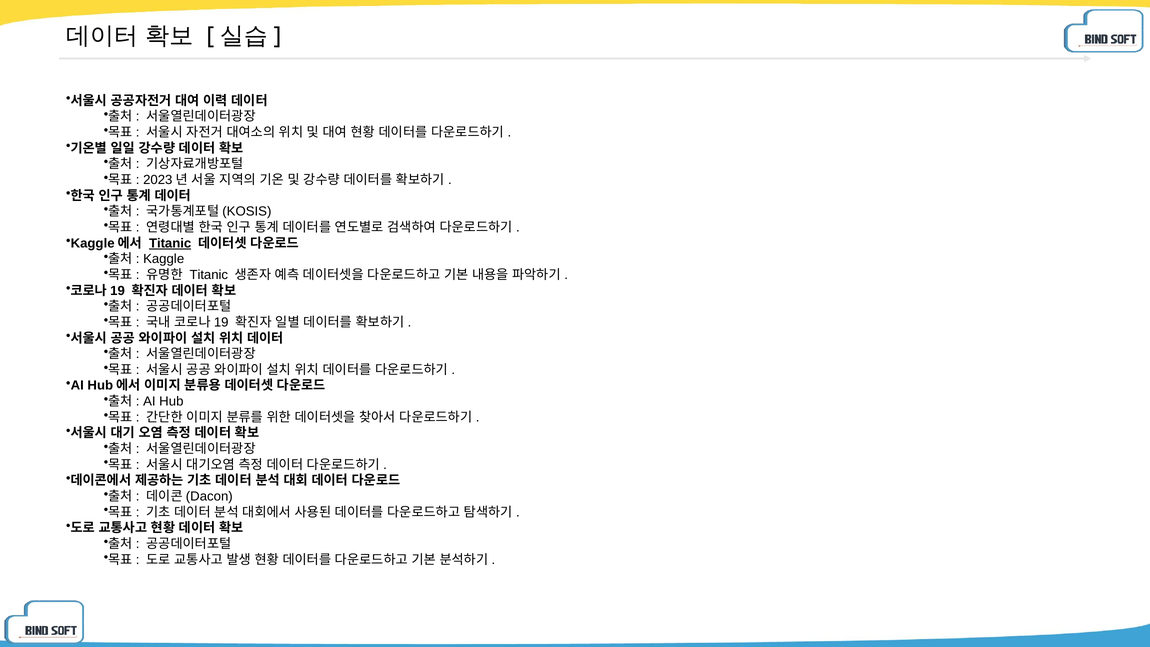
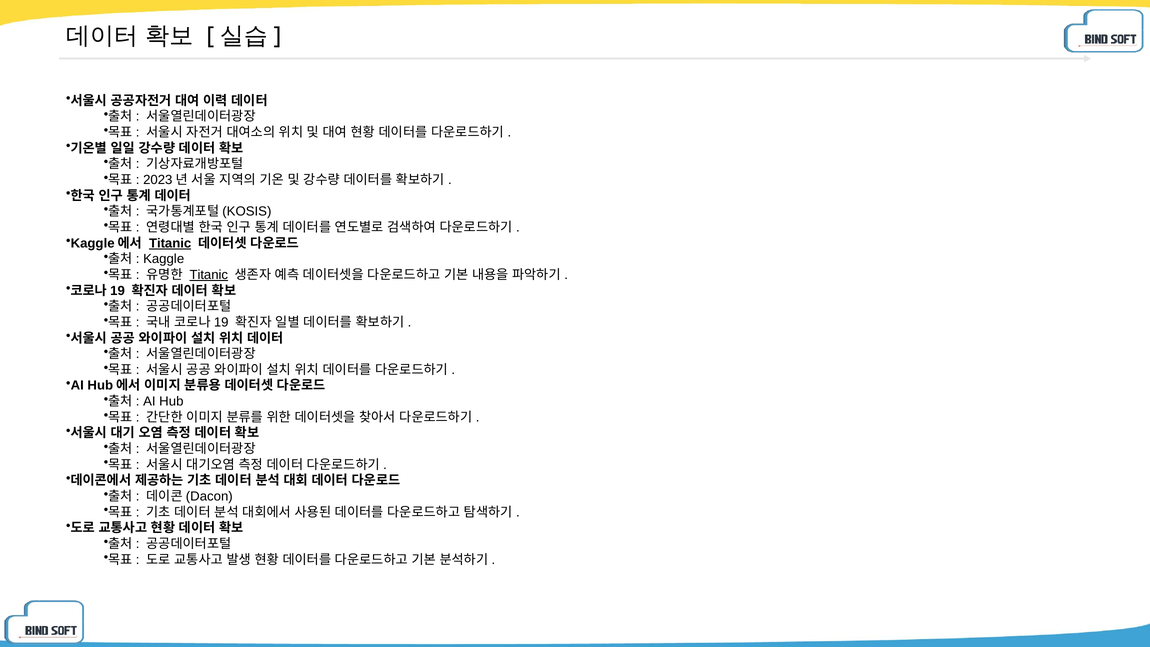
Titanic at (209, 275) underline: none -> present
